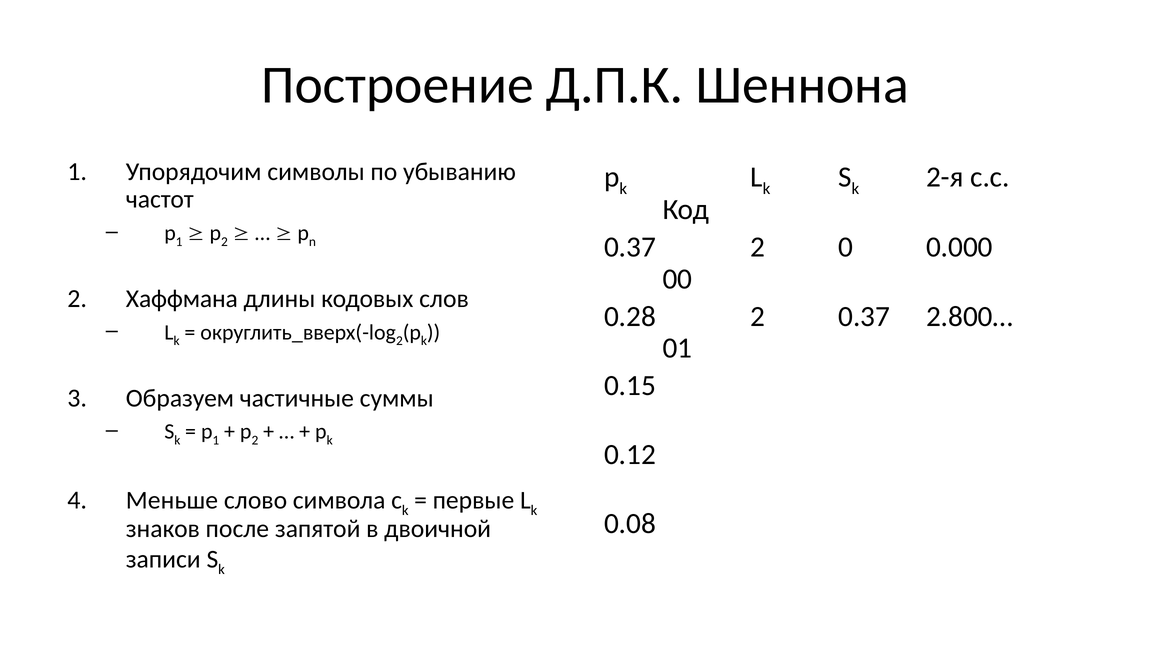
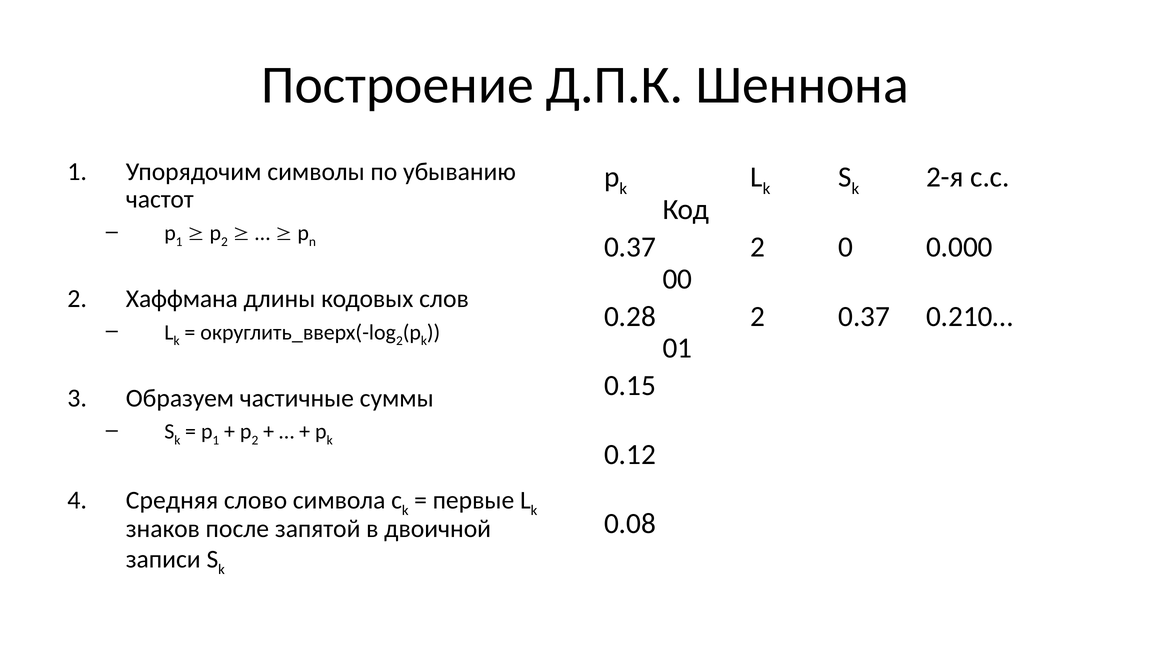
2.800…: 2.800… -> 0.210…
Меньше: Меньше -> Средняя
